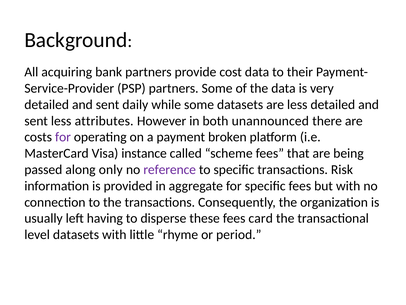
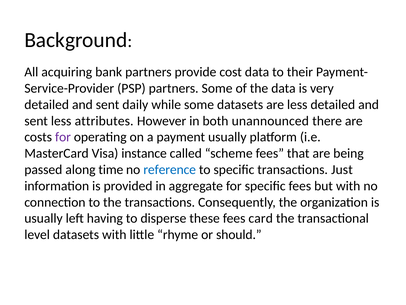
payment broken: broken -> usually
only: only -> time
reference colour: purple -> blue
Risk: Risk -> Just
period: period -> should
